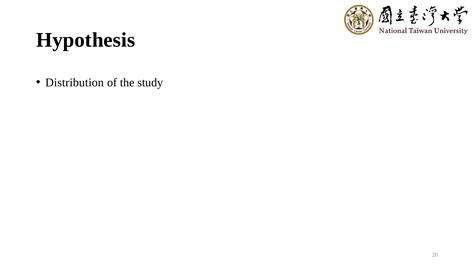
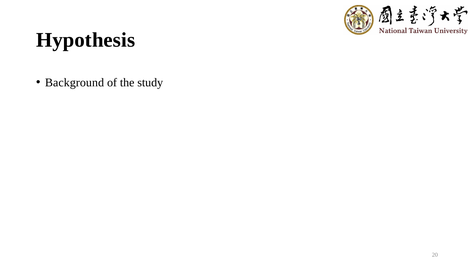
Distribution: Distribution -> Background
